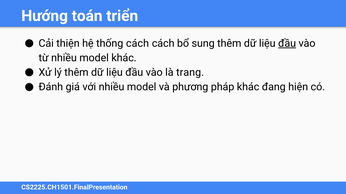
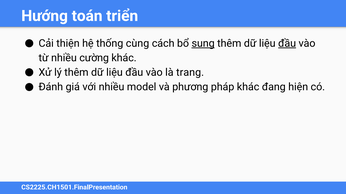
thống cách: cách -> cùng
sung underline: none -> present
từ nhiều model: model -> cường
